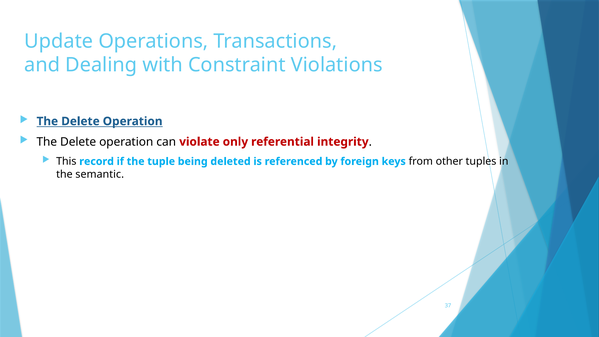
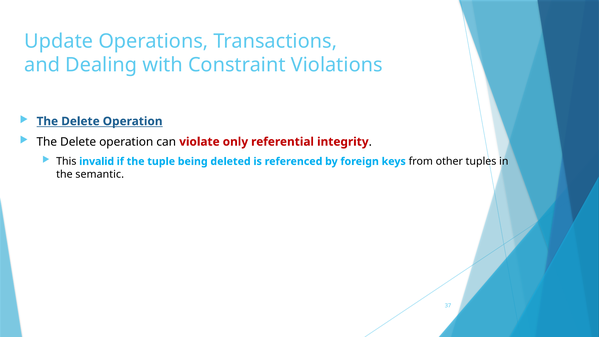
record: record -> invalid
